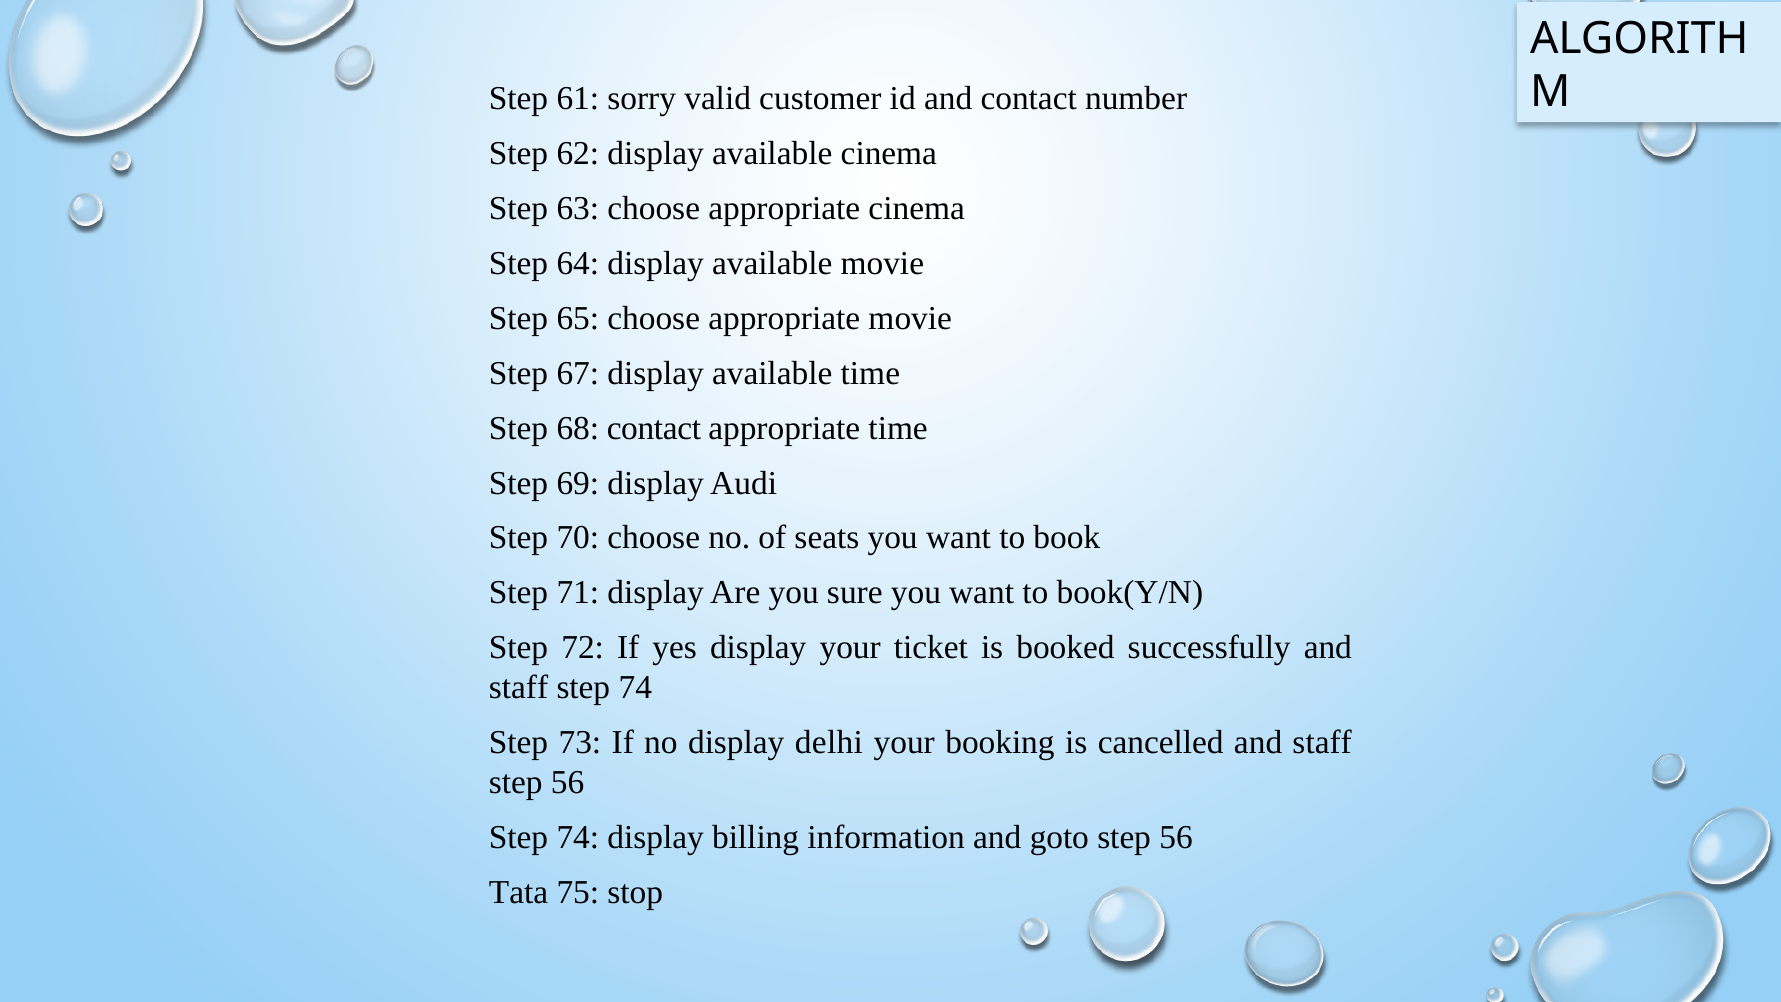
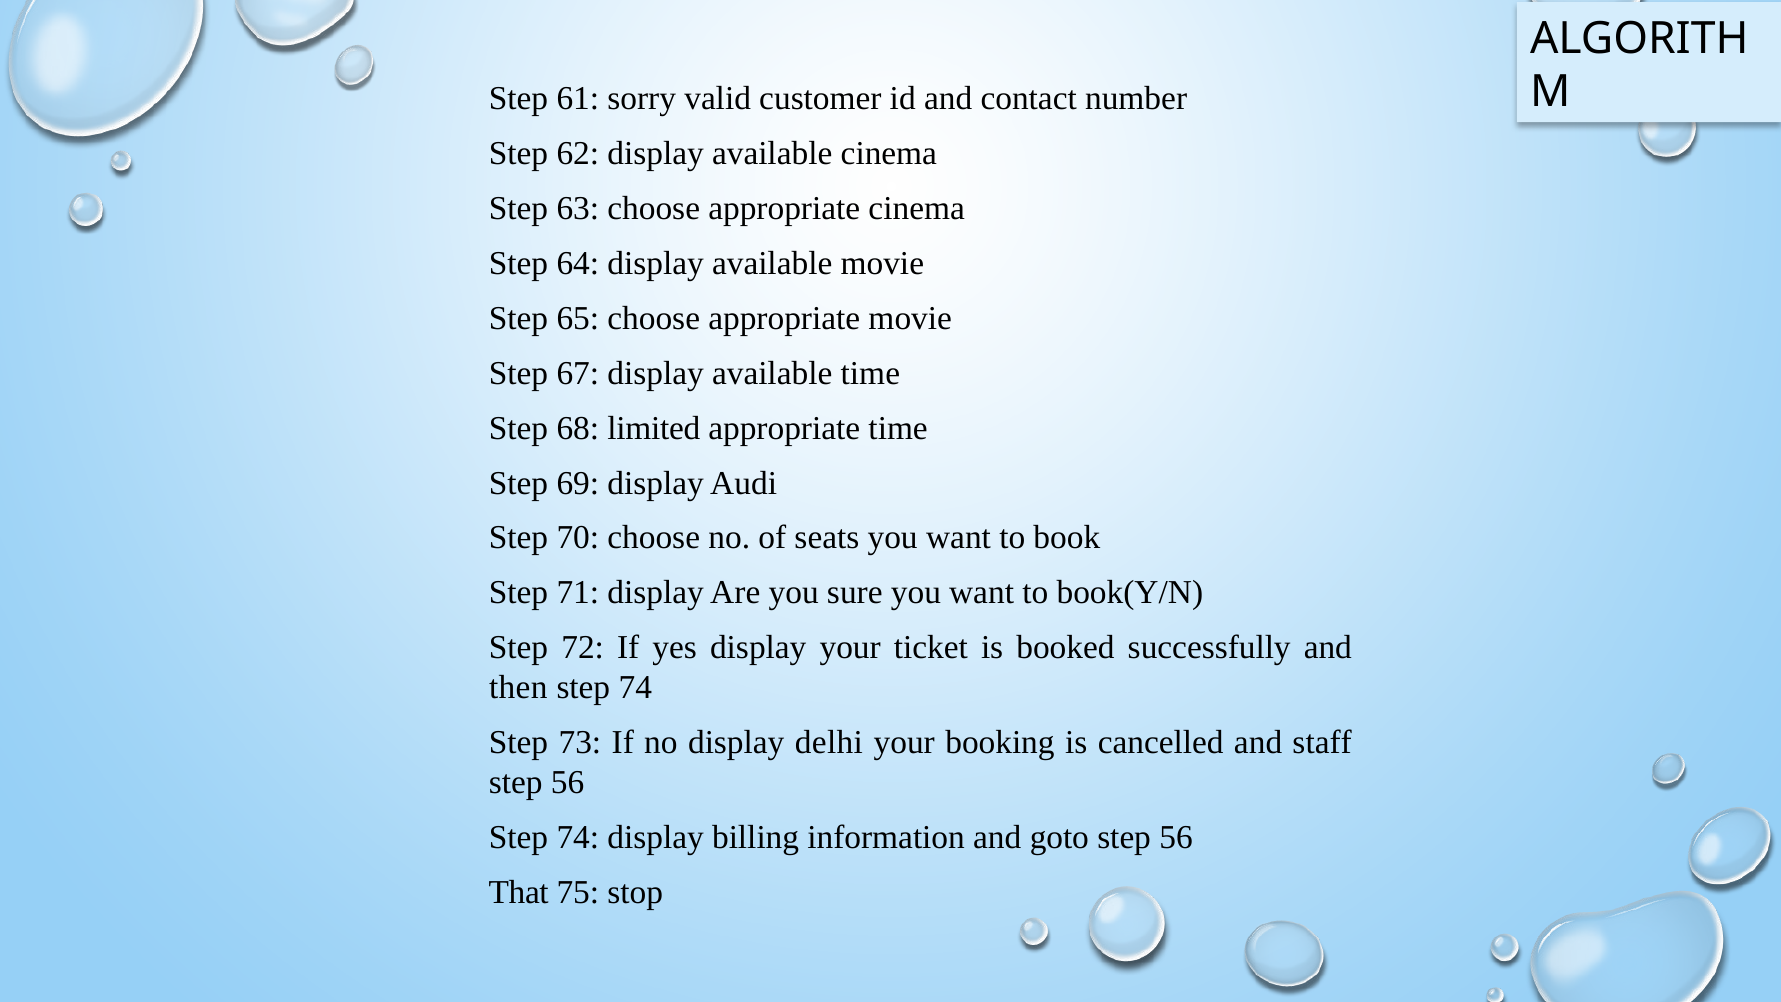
68 contact: contact -> limited
staff at (519, 688): staff -> then
Tata: Tata -> That
